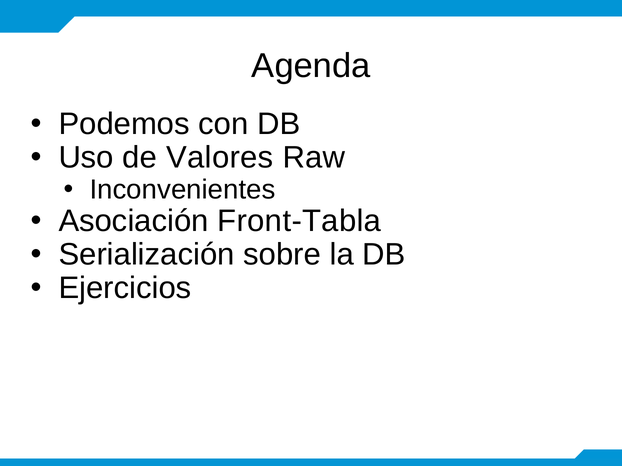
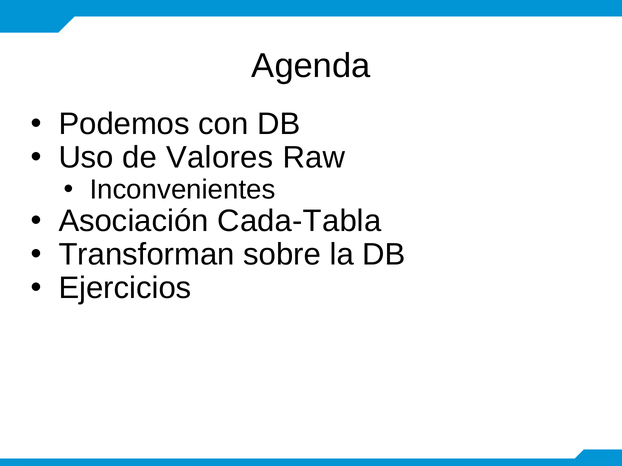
Front-Tabla: Front-Tabla -> Cada-Tabla
Serialización: Serialización -> Transforman
